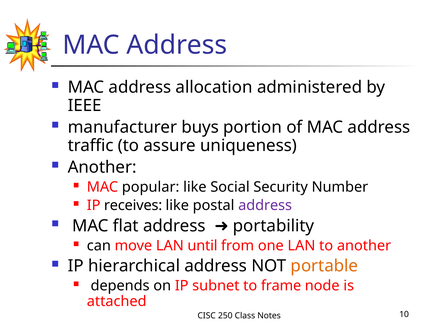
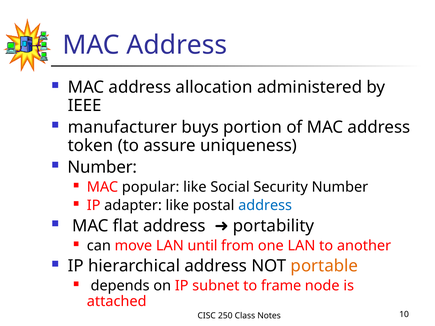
traffic: traffic -> token
Another at (102, 167): Another -> Number
receives: receives -> adapter
address at (265, 206) colour: purple -> blue
